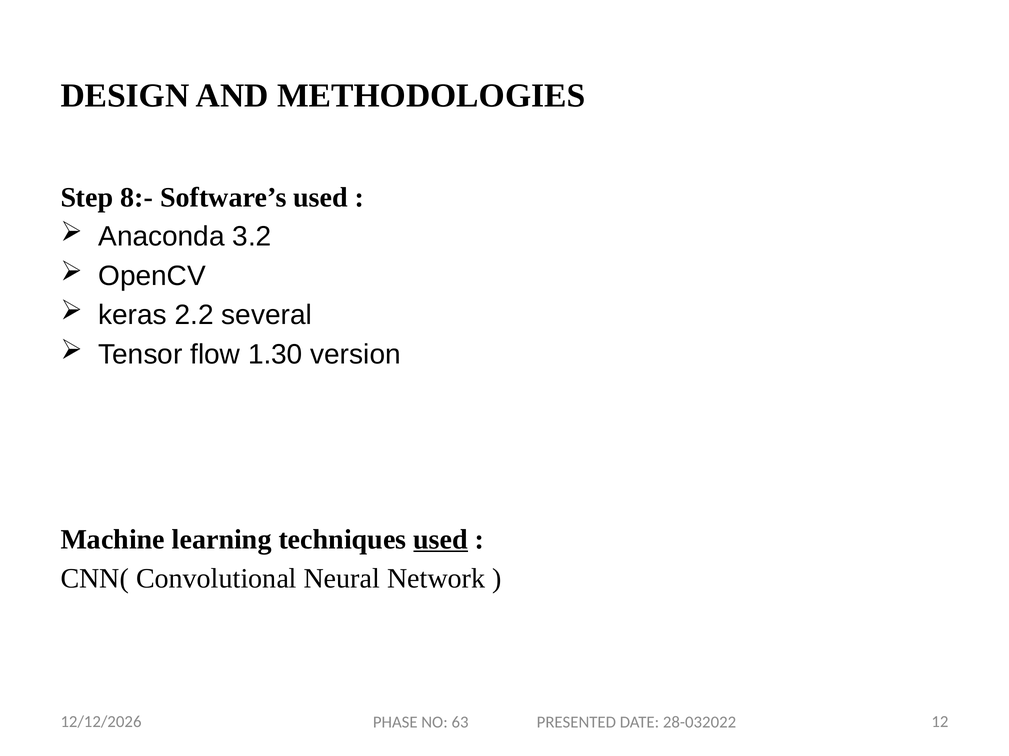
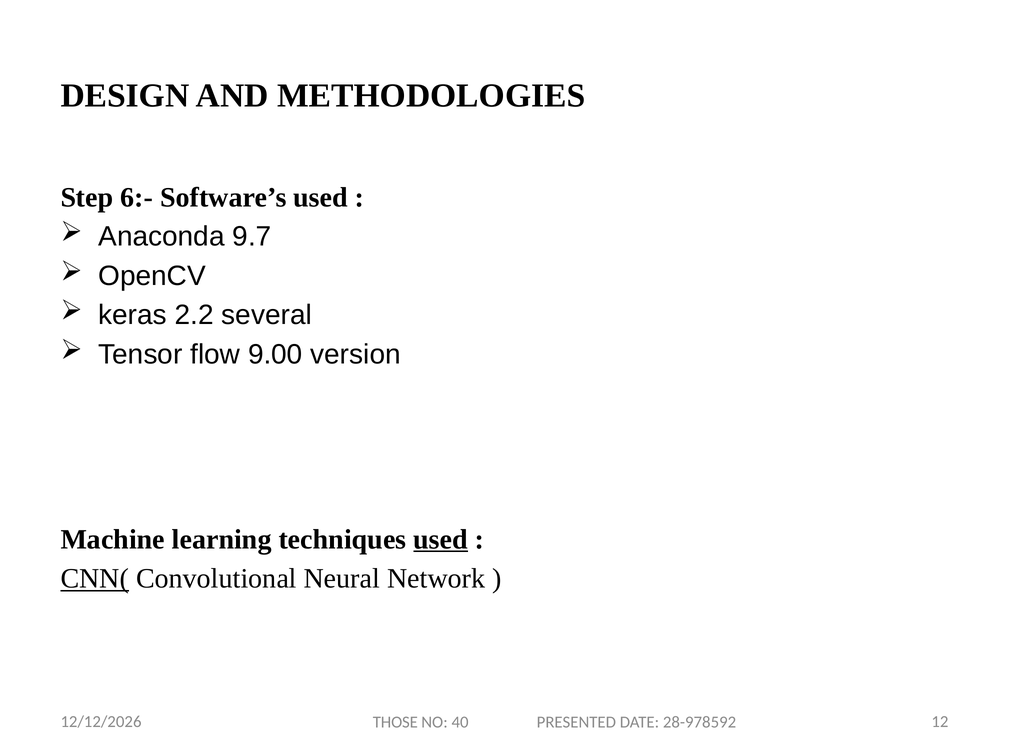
8:-: 8:- -> 6:-
3.2: 3.2 -> 9.7
1.30: 1.30 -> 9.00
CNN( underline: none -> present
PHASE: PHASE -> THOSE
63: 63 -> 40
28-032022: 28-032022 -> 28-978592
